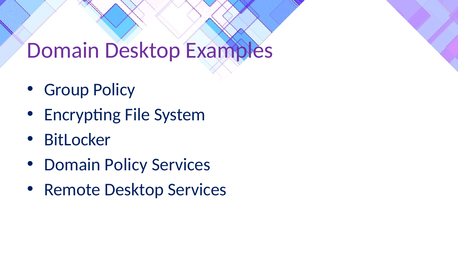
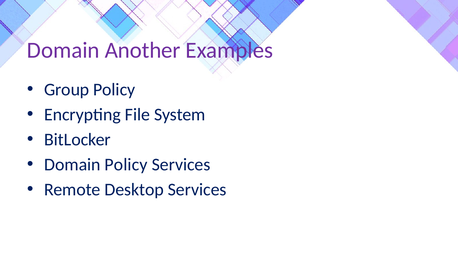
Domain Desktop: Desktop -> Another
